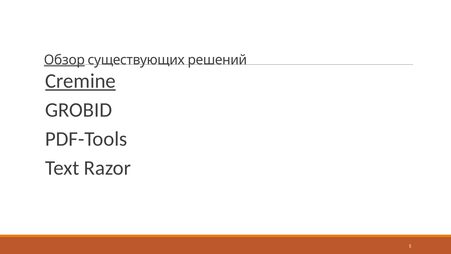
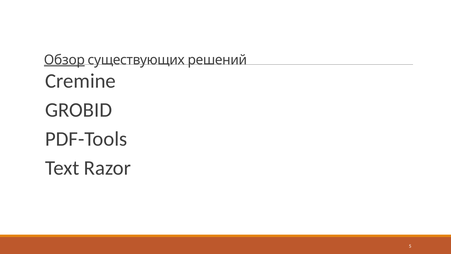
Cremine underline: present -> none
